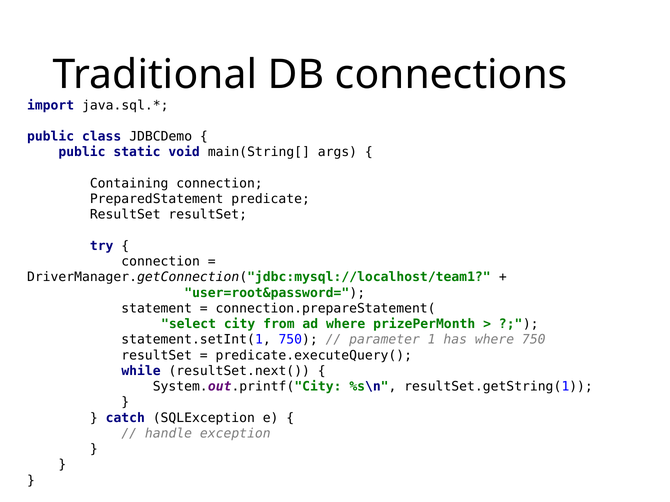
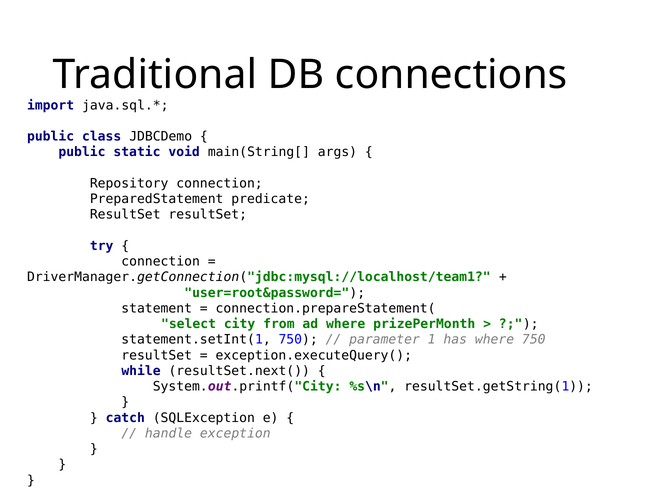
Containing: Containing -> Repository
predicate.executeQuery(: predicate.executeQuery( -> exception.executeQuery(
